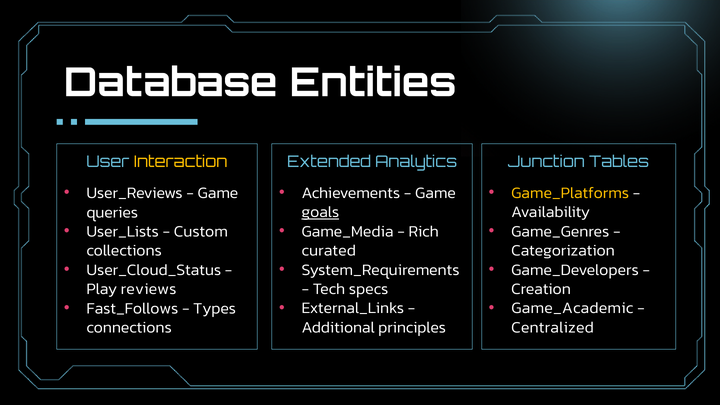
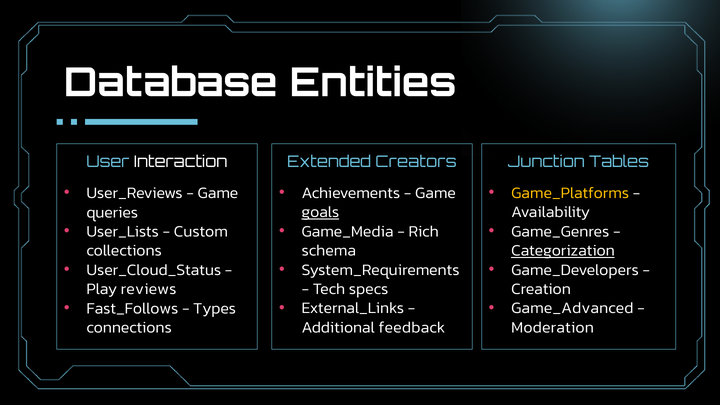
Analytics: Analytics -> Creators
Interaction colour: yellow -> white
curated: curated -> schema
Categorization underline: none -> present
Game_Academic: Game_Academic -> Game_Advanced
principles: principles -> feedback
Centralized: Centralized -> Moderation
